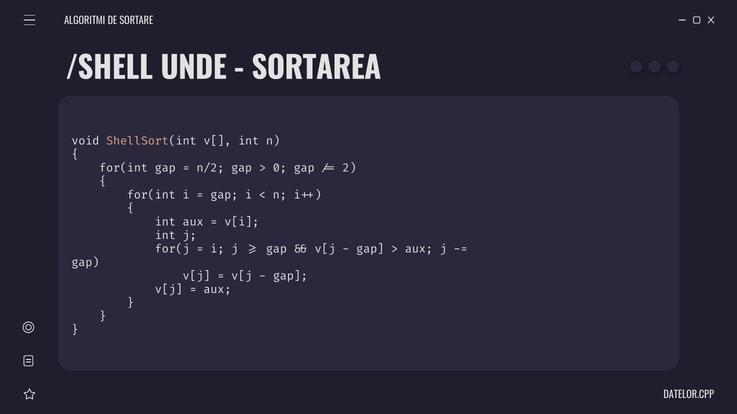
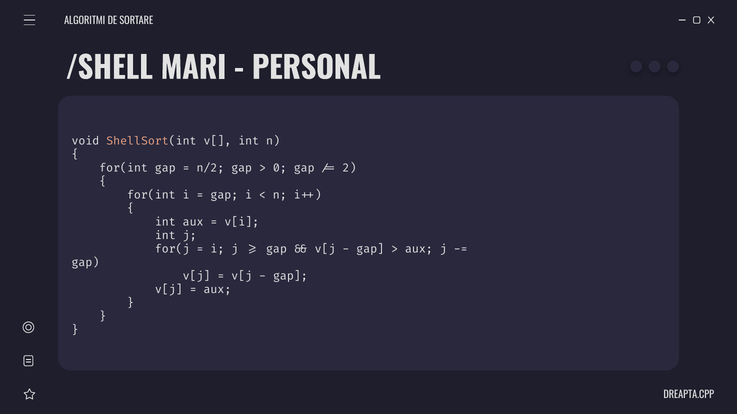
UNDE: UNDE -> MARI
SORTAREA: SORTAREA -> PERSONAL
DATELOR.CPP: DATELOR.CPP -> DREAPTA.CPP
